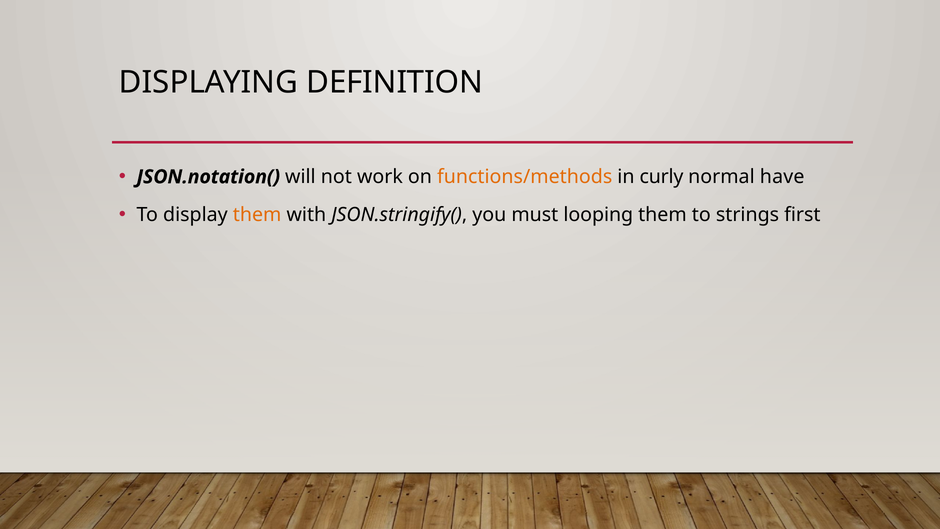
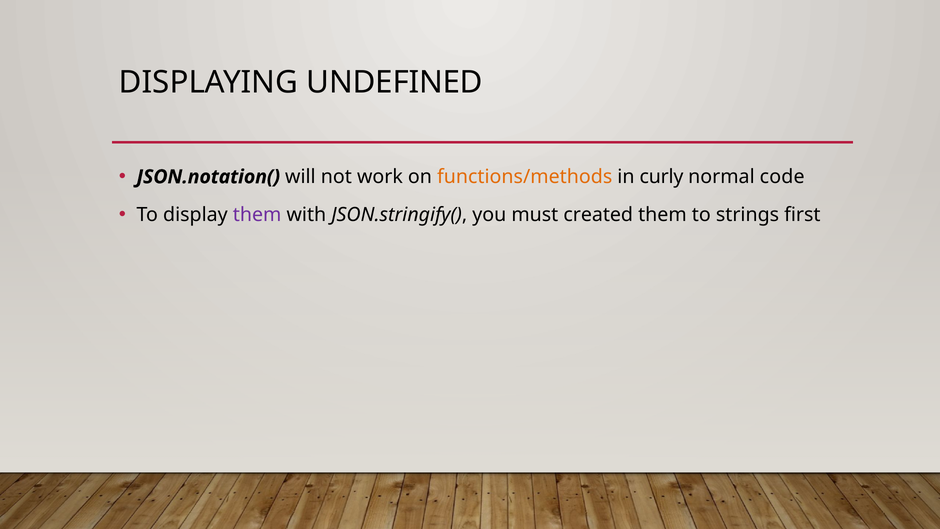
DEFINITION: DEFINITION -> UNDEFINED
have: have -> code
them at (257, 215) colour: orange -> purple
looping: looping -> created
